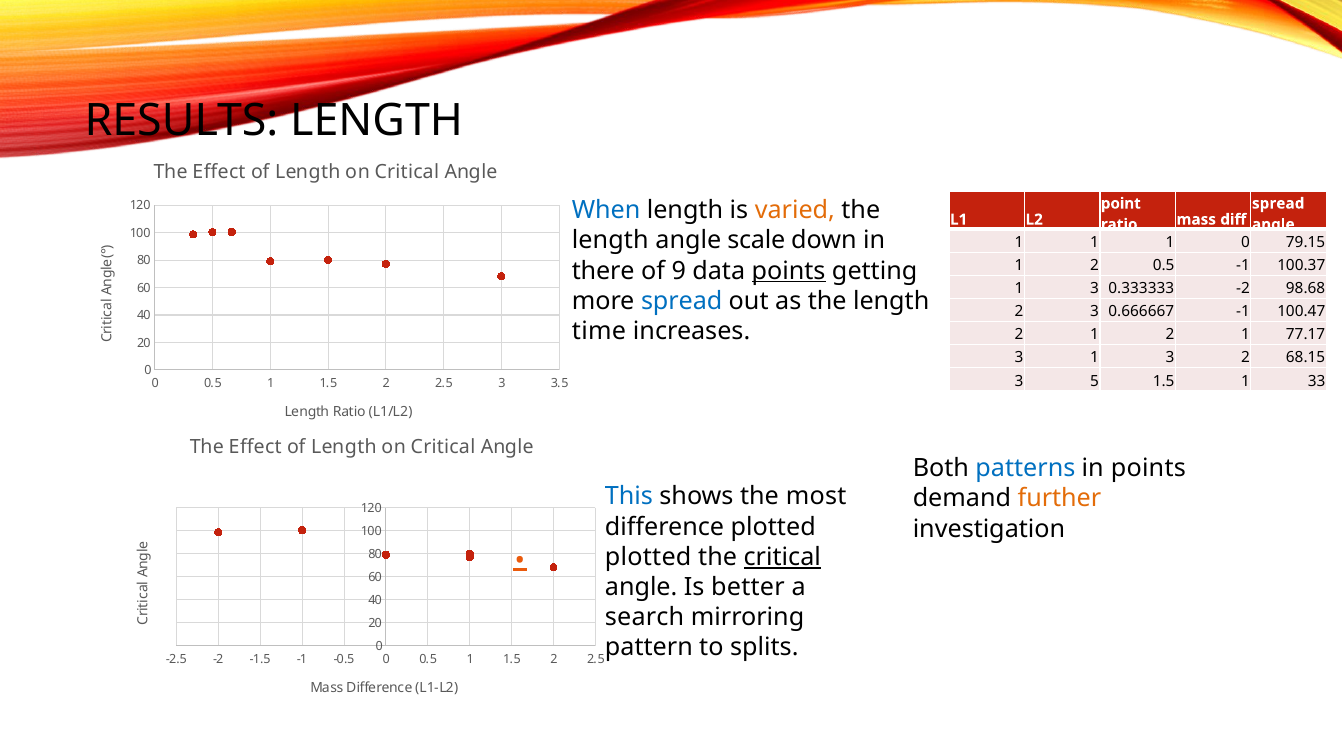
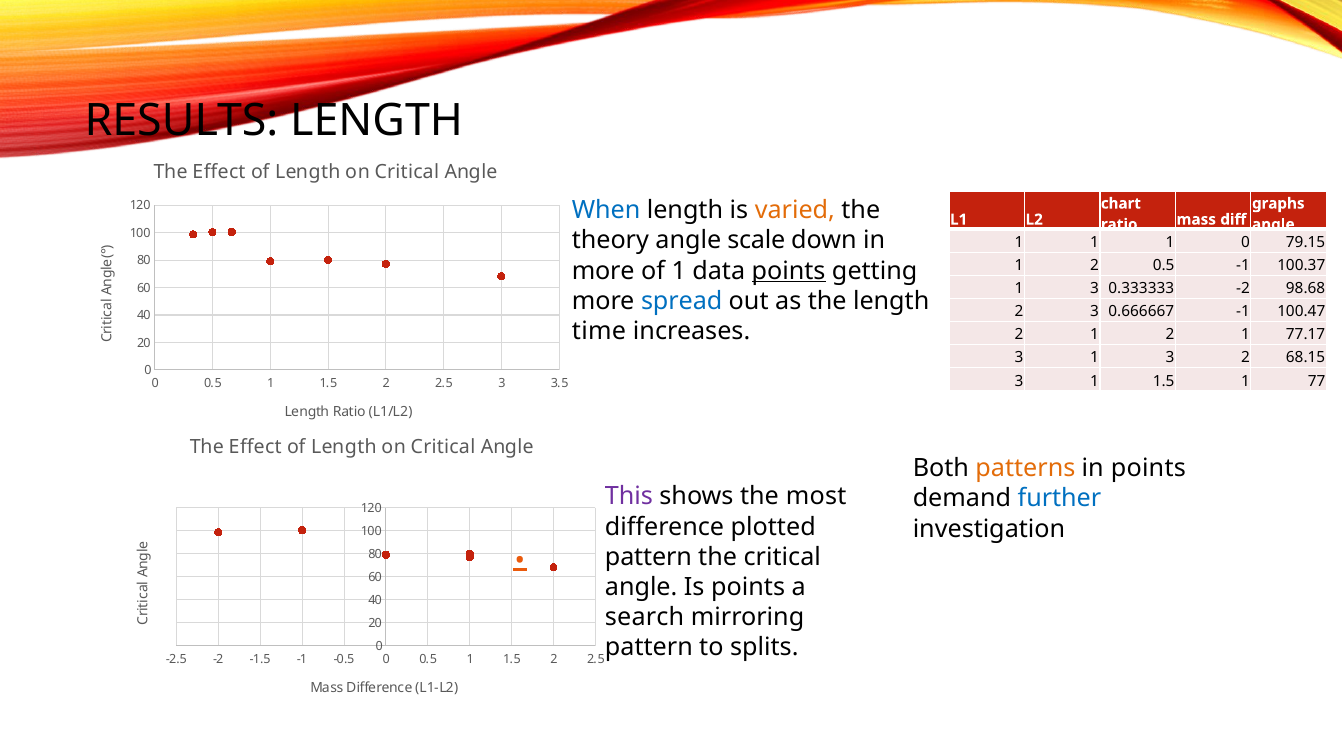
point: point -> chart
spread at (1278, 203): spread -> graphs
length at (610, 241): length -> theory
there at (603, 271): there -> more
of 9: 9 -> 1
5 at (1095, 381): 5 -> 1
33: 33 -> 77
patterns colour: blue -> orange
This colour: blue -> purple
further colour: orange -> blue
plotted at (648, 557): plotted -> pattern
critical at (782, 557) underline: present -> none
Is better: better -> points
